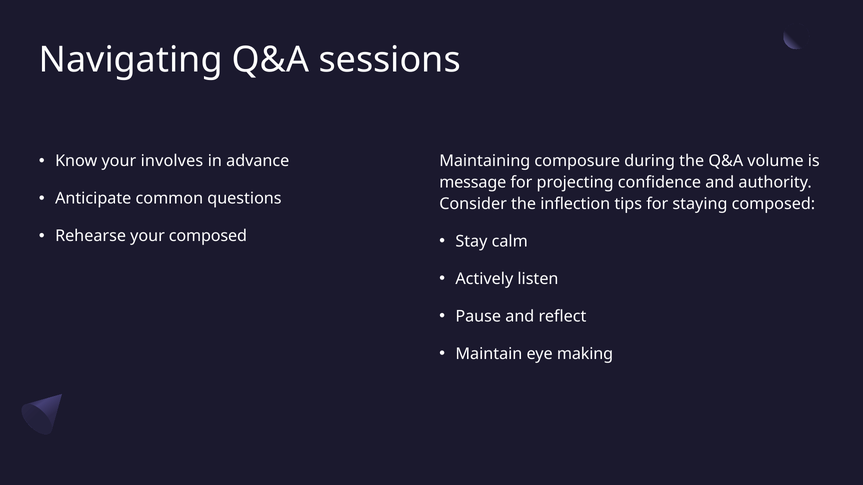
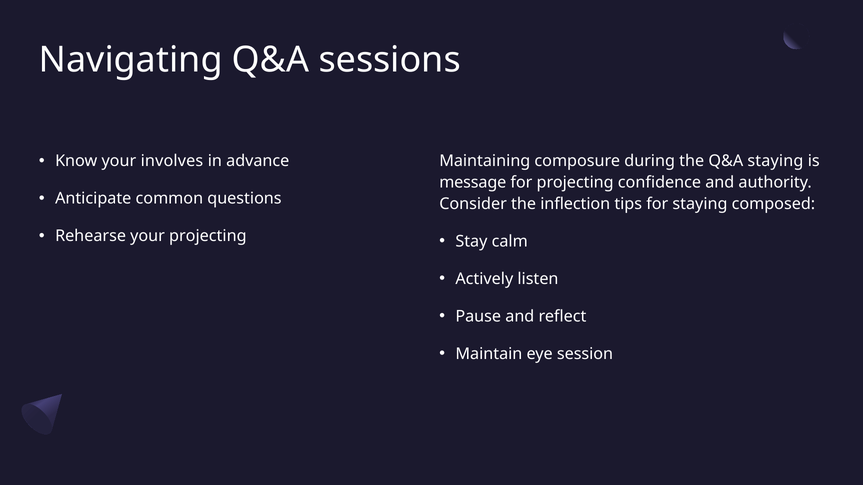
Q&A volume: volume -> staying
your composed: composed -> projecting
making: making -> session
